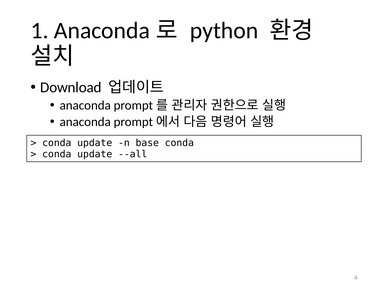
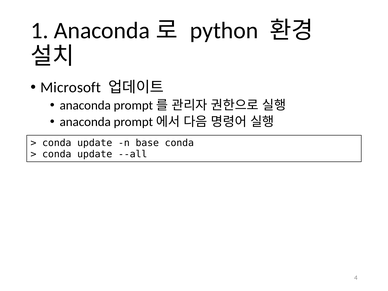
Download: Download -> Microsoft
